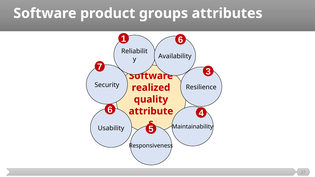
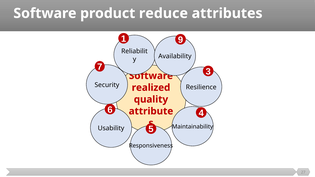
groups: groups -> reduce
1 6: 6 -> 9
